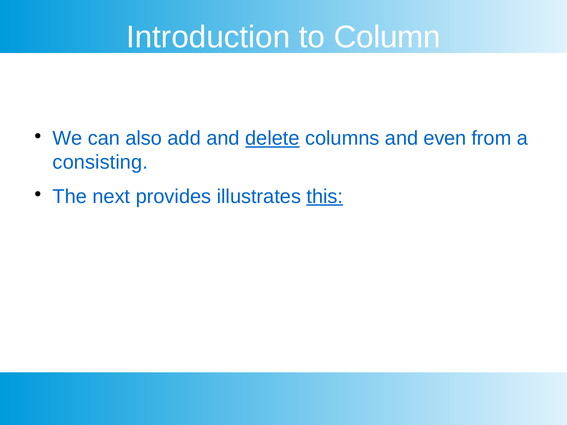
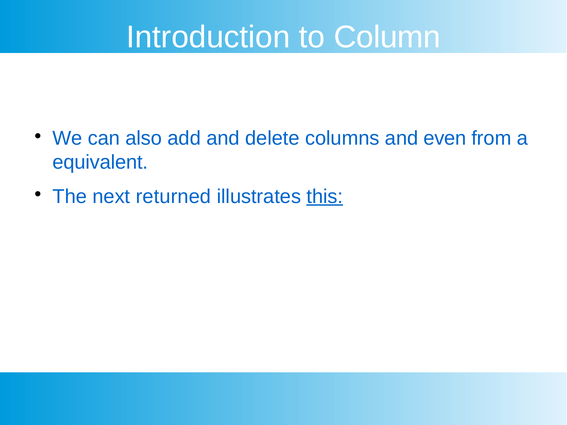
delete underline: present -> none
consisting: consisting -> equivalent
provides: provides -> returned
